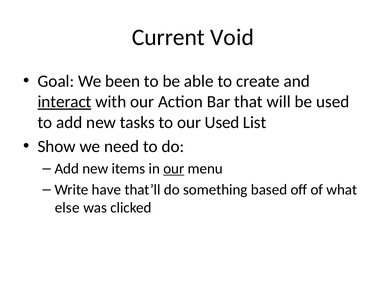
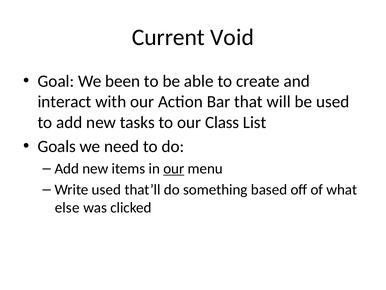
interact underline: present -> none
our Used: Used -> Class
Show: Show -> Goals
Write have: have -> used
